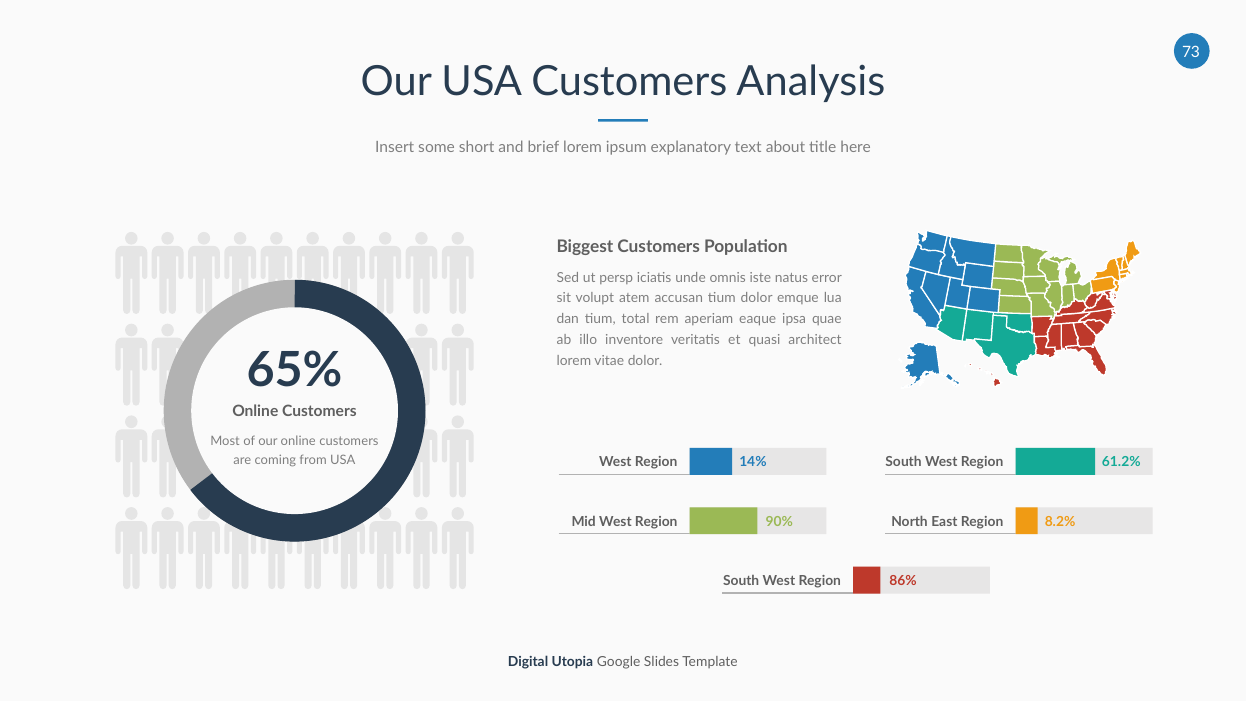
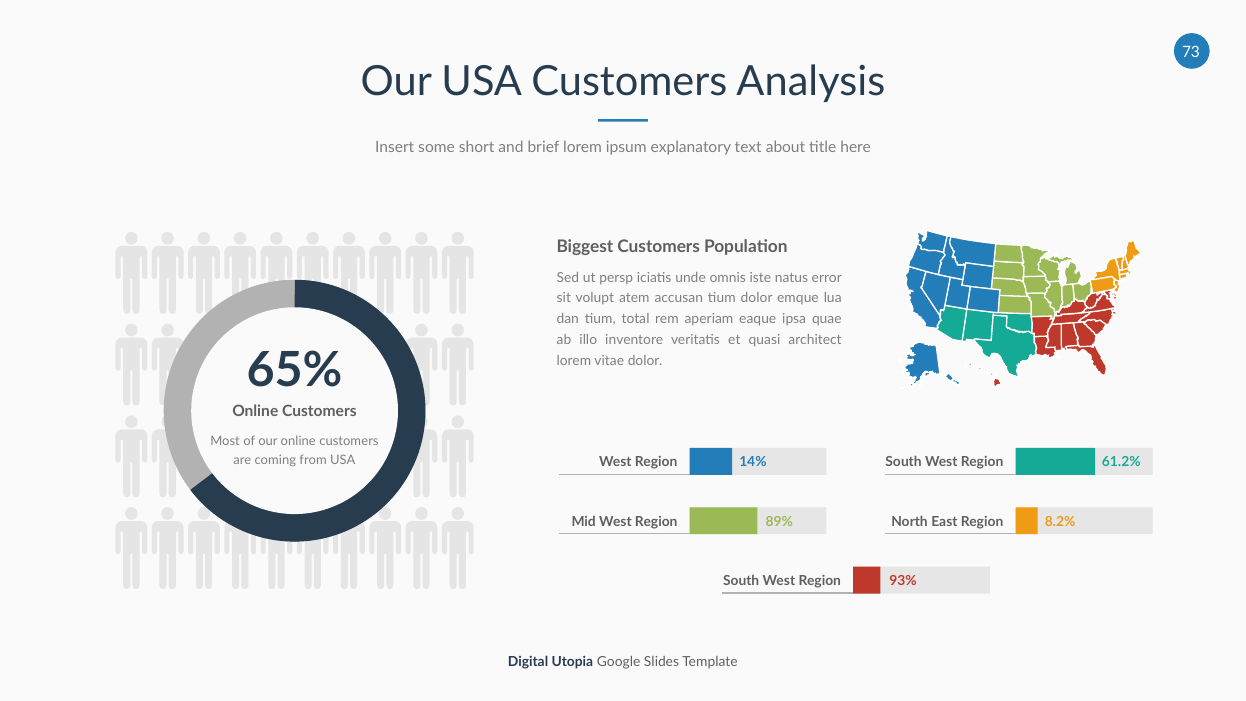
90%: 90% -> 89%
86%: 86% -> 93%
